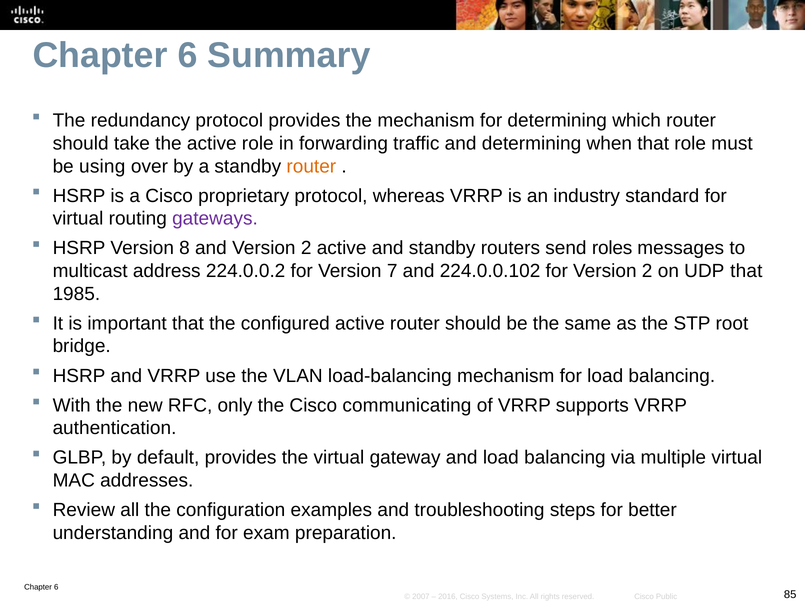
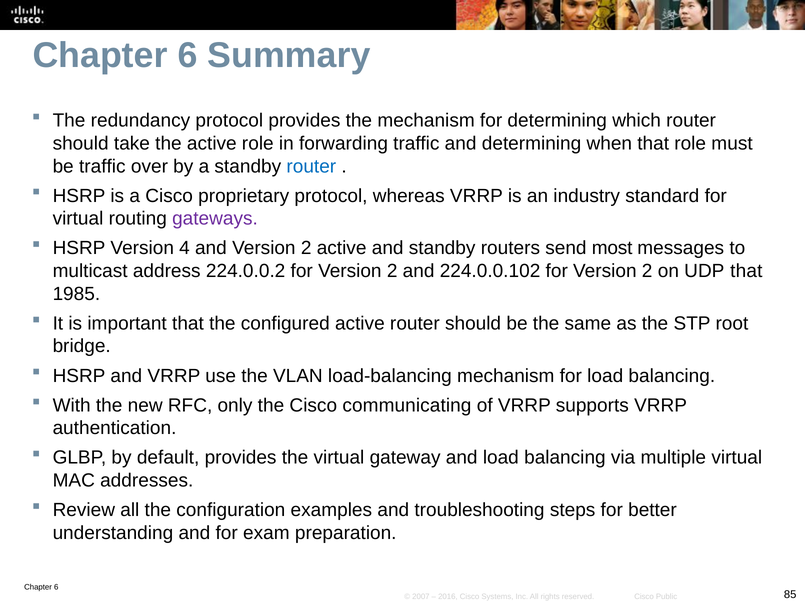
be using: using -> traffic
router at (311, 166) colour: orange -> blue
8: 8 -> 4
roles: roles -> most
224.0.0.2 for Version 7: 7 -> 2
